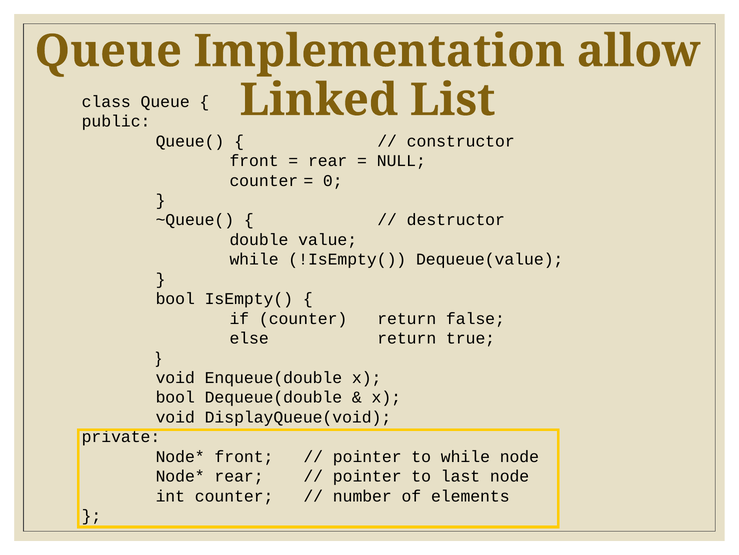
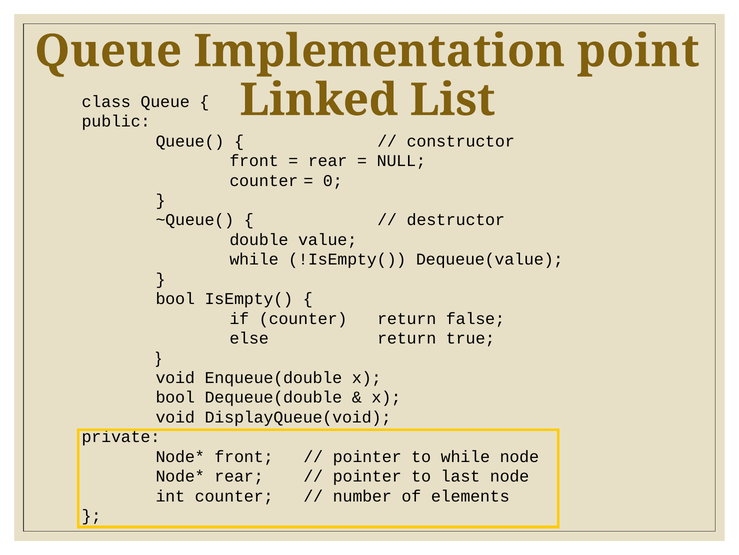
allow: allow -> point
